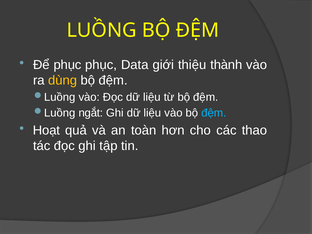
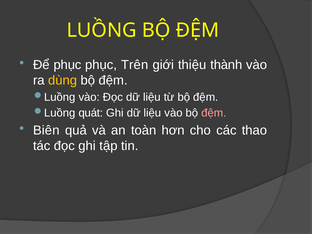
Data: Data -> Trên
ngắt: ngắt -> quát
đệm at (214, 113) colour: light blue -> pink
Hoạt: Hoạt -> Biên
